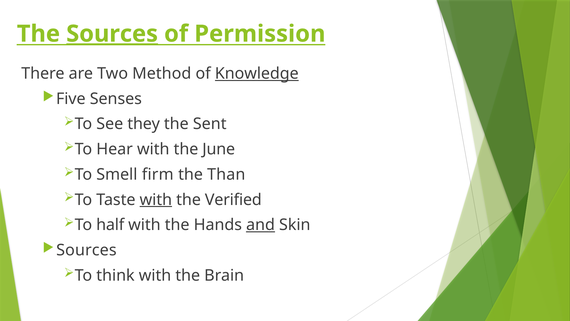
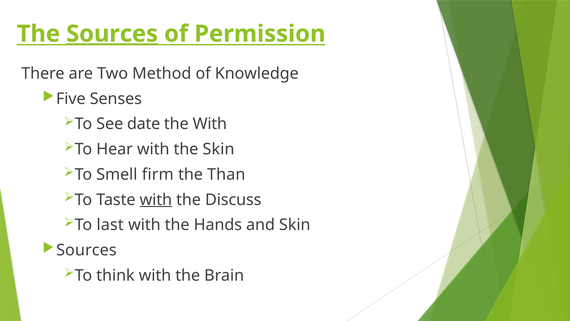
Knowledge underline: present -> none
they: they -> date
the Sent: Sent -> With
the June: June -> Skin
Verified: Verified -> Discuss
half: half -> last
and underline: present -> none
